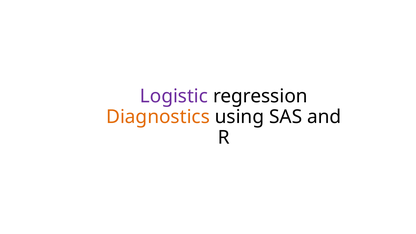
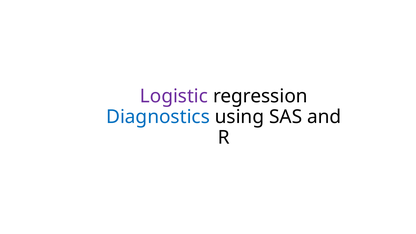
Diagnostics colour: orange -> blue
